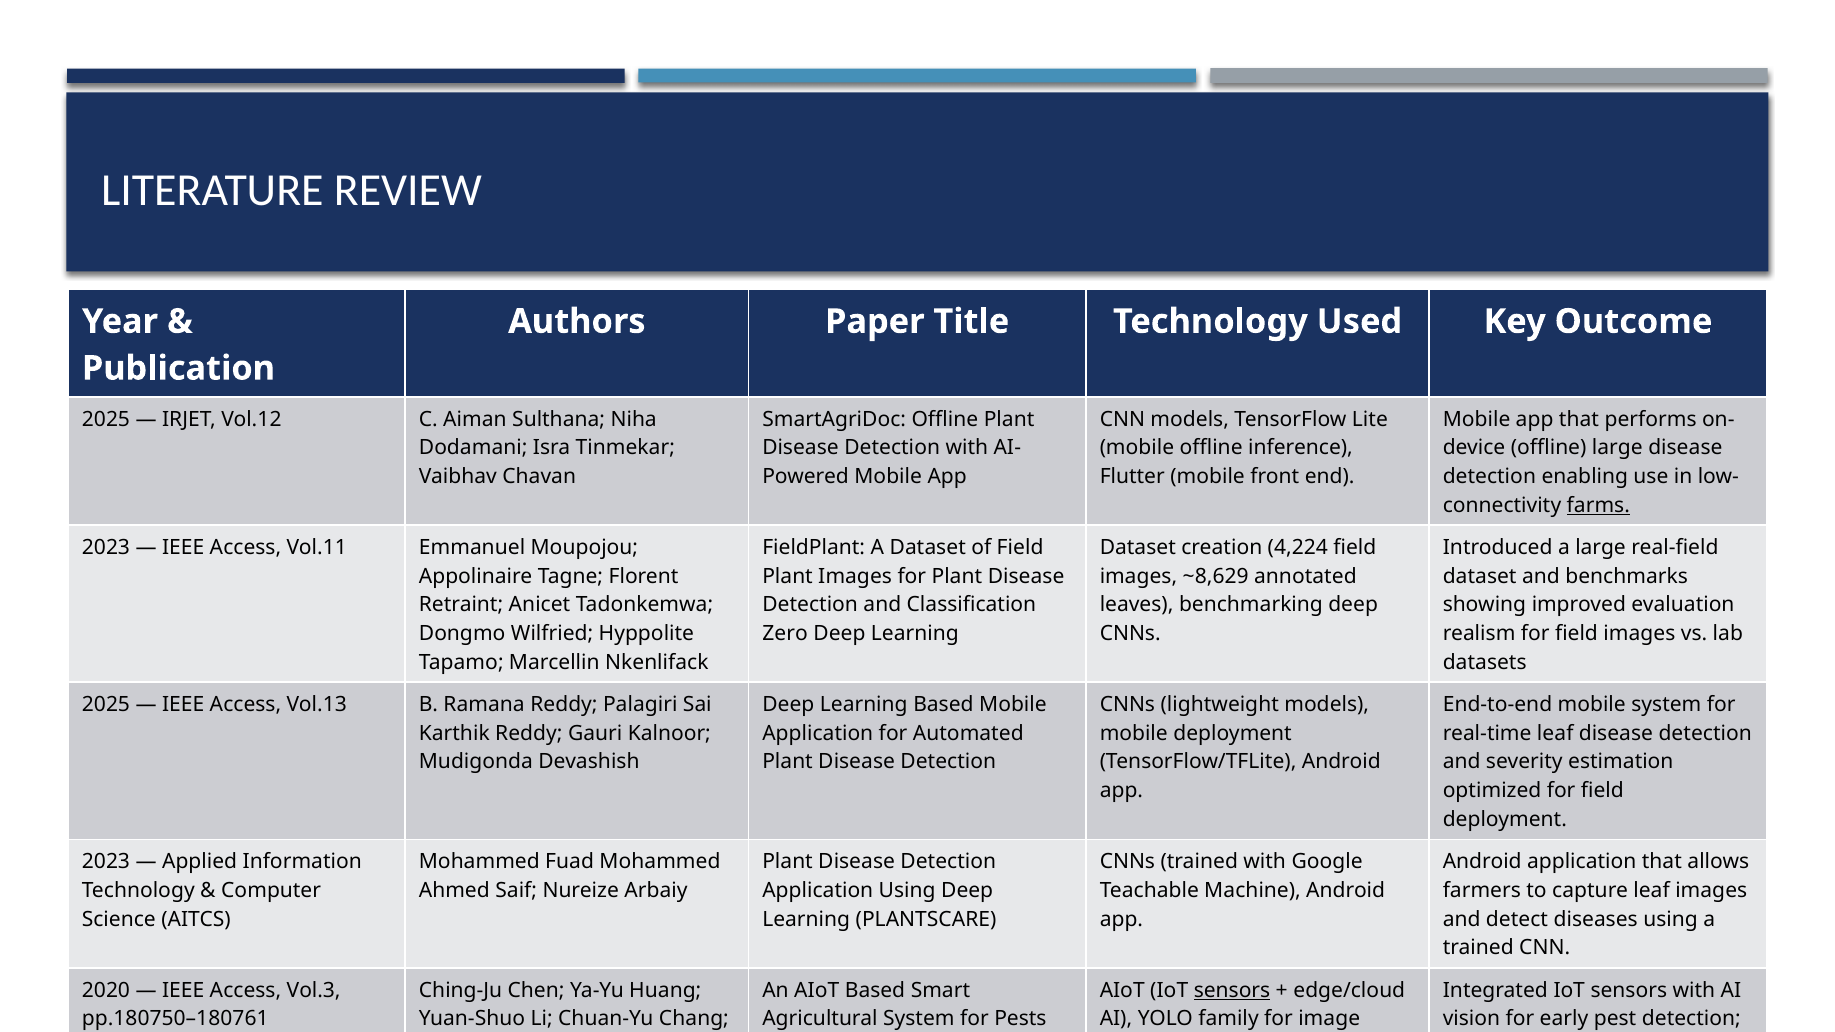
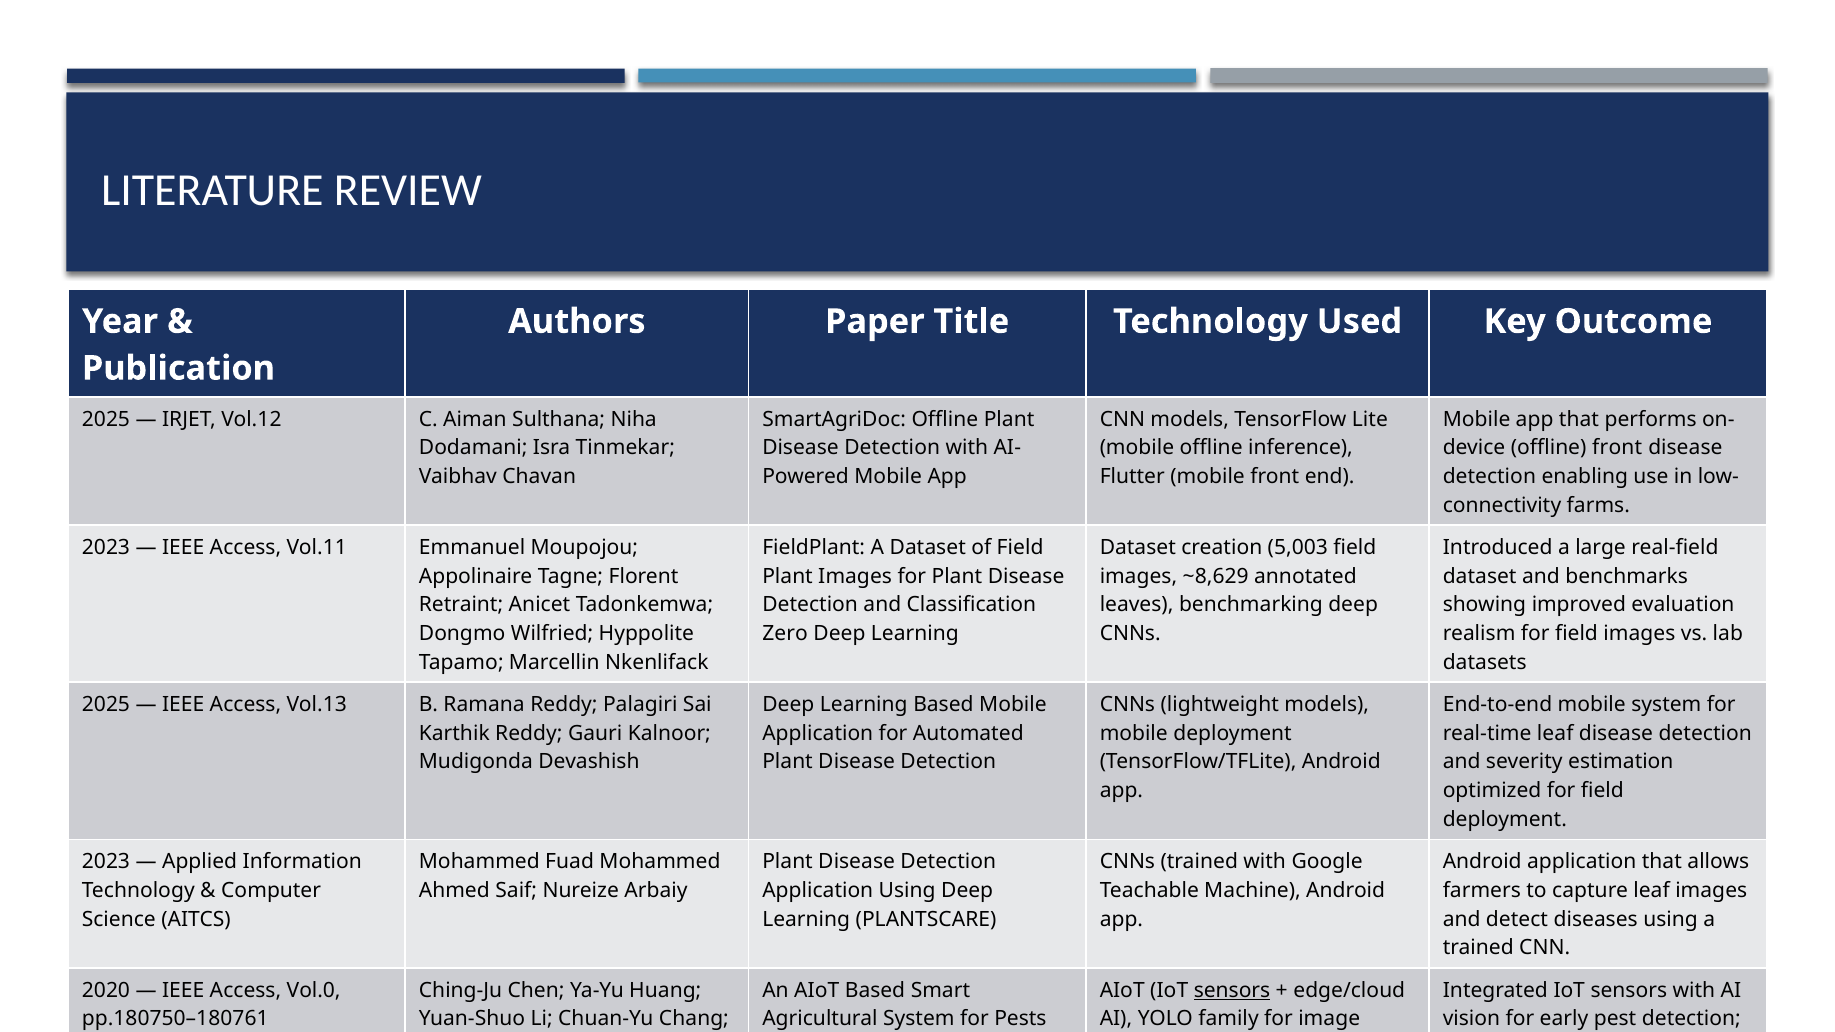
offline large: large -> front
farms underline: present -> none
4,224: 4,224 -> 5,003
Vol.3: Vol.3 -> Vol.0
